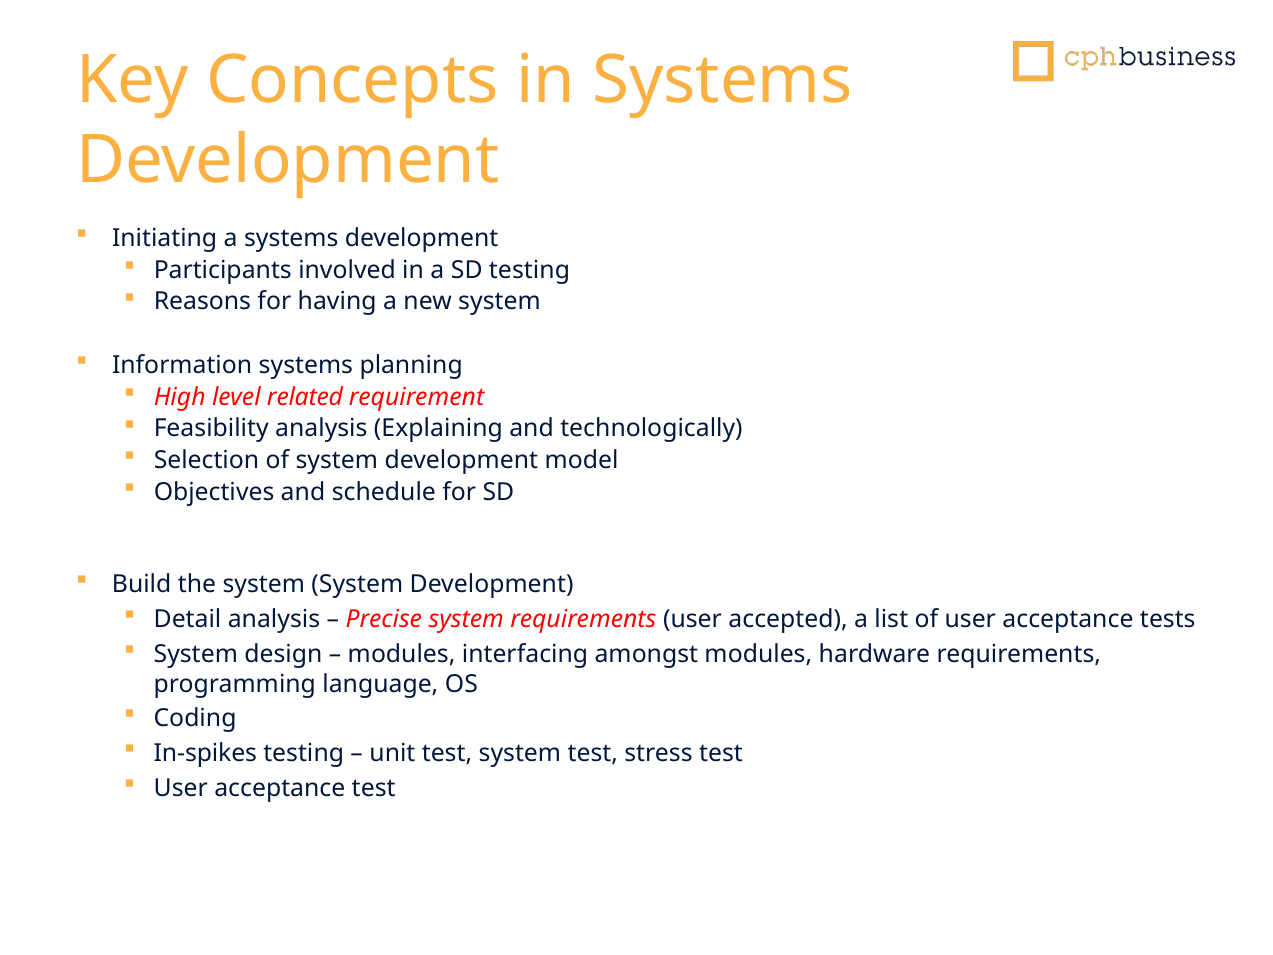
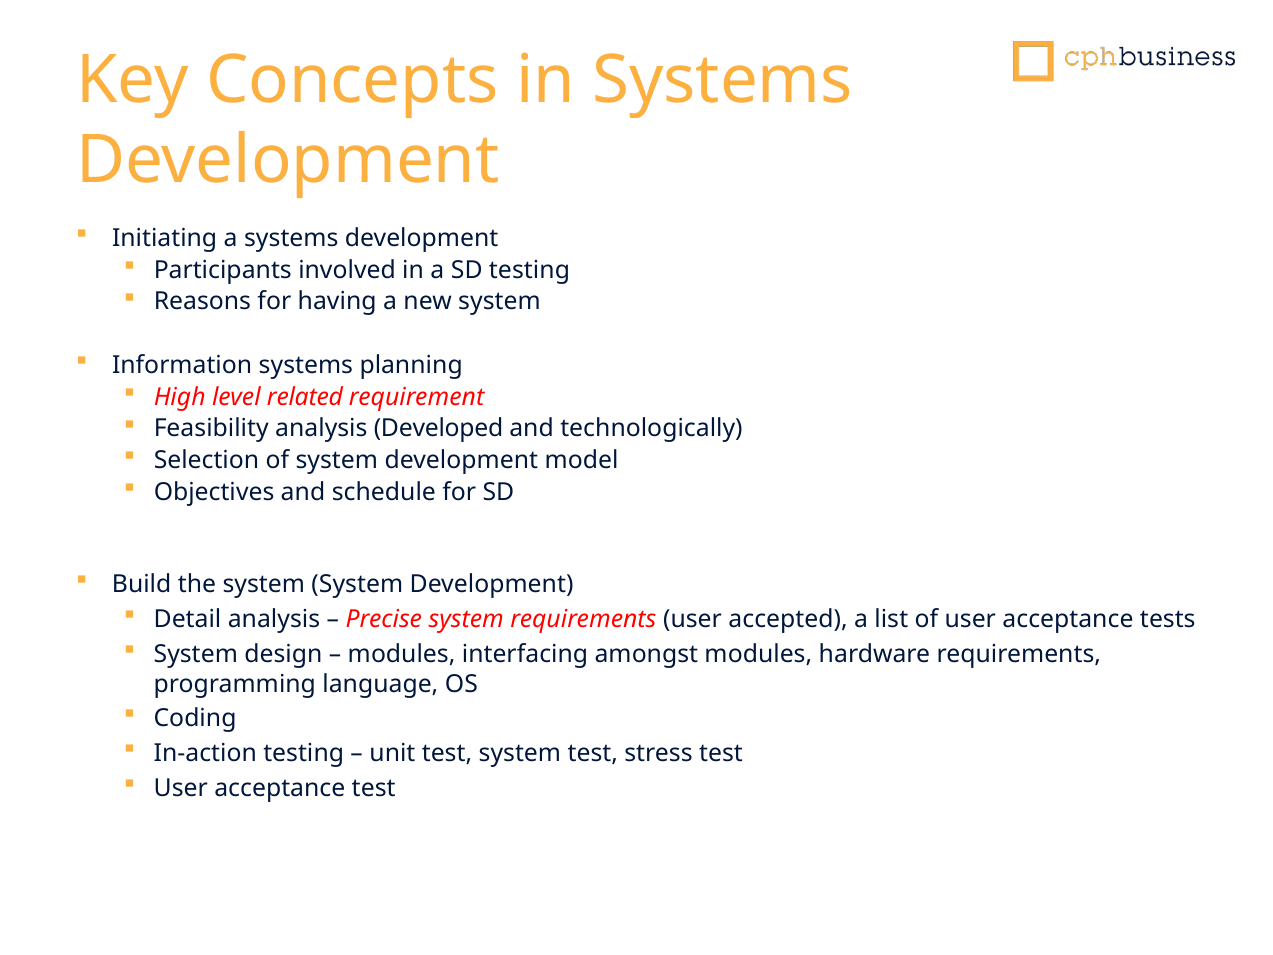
Explaining: Explaining -> Developed
In-spikes: In-spikes -> In-action
